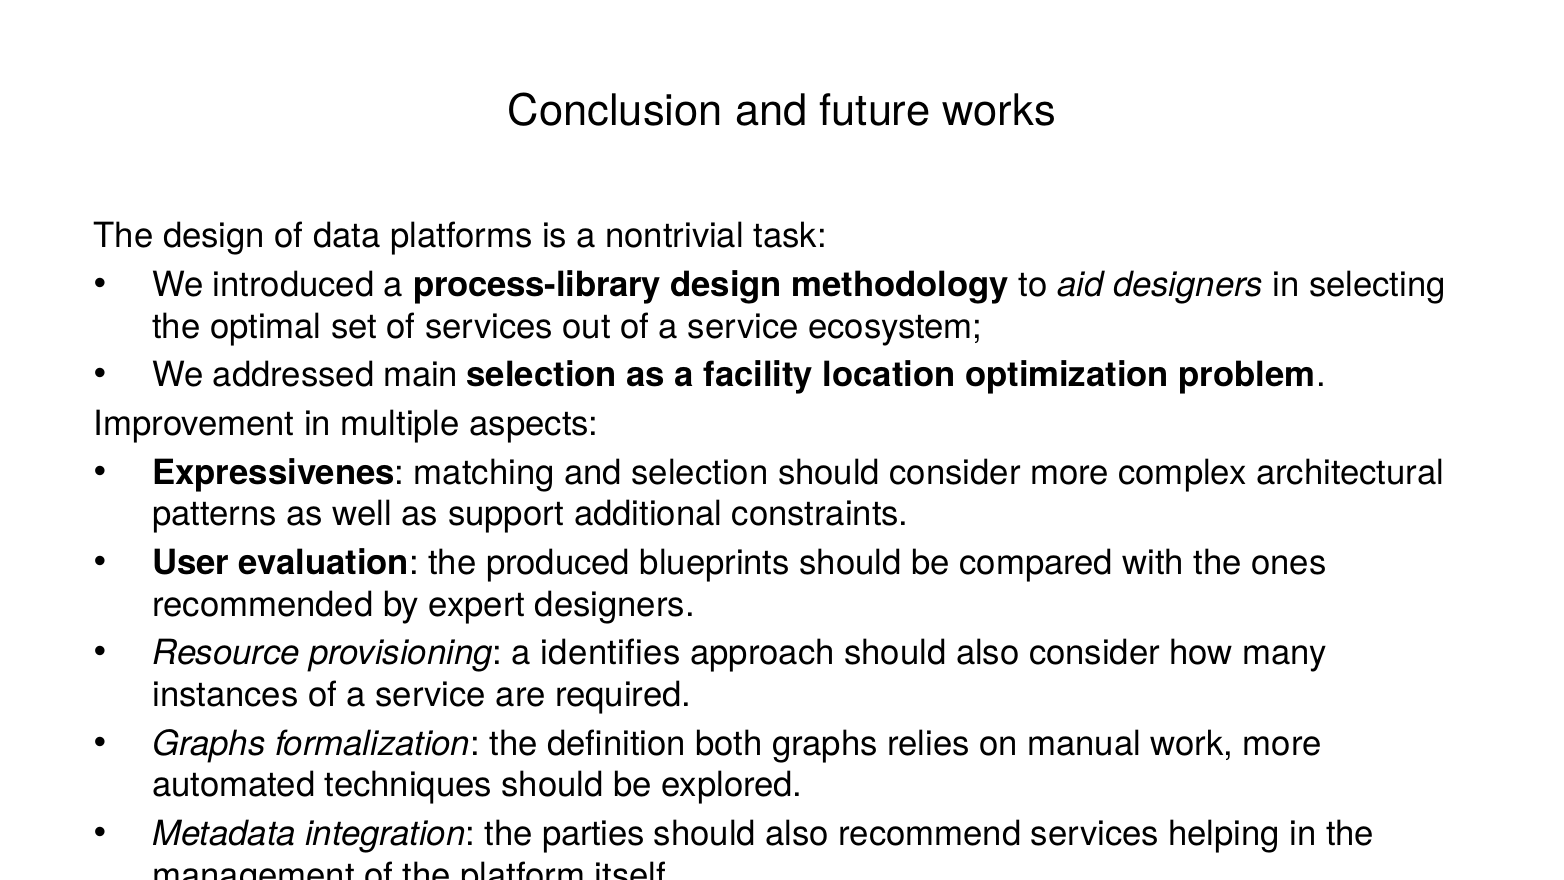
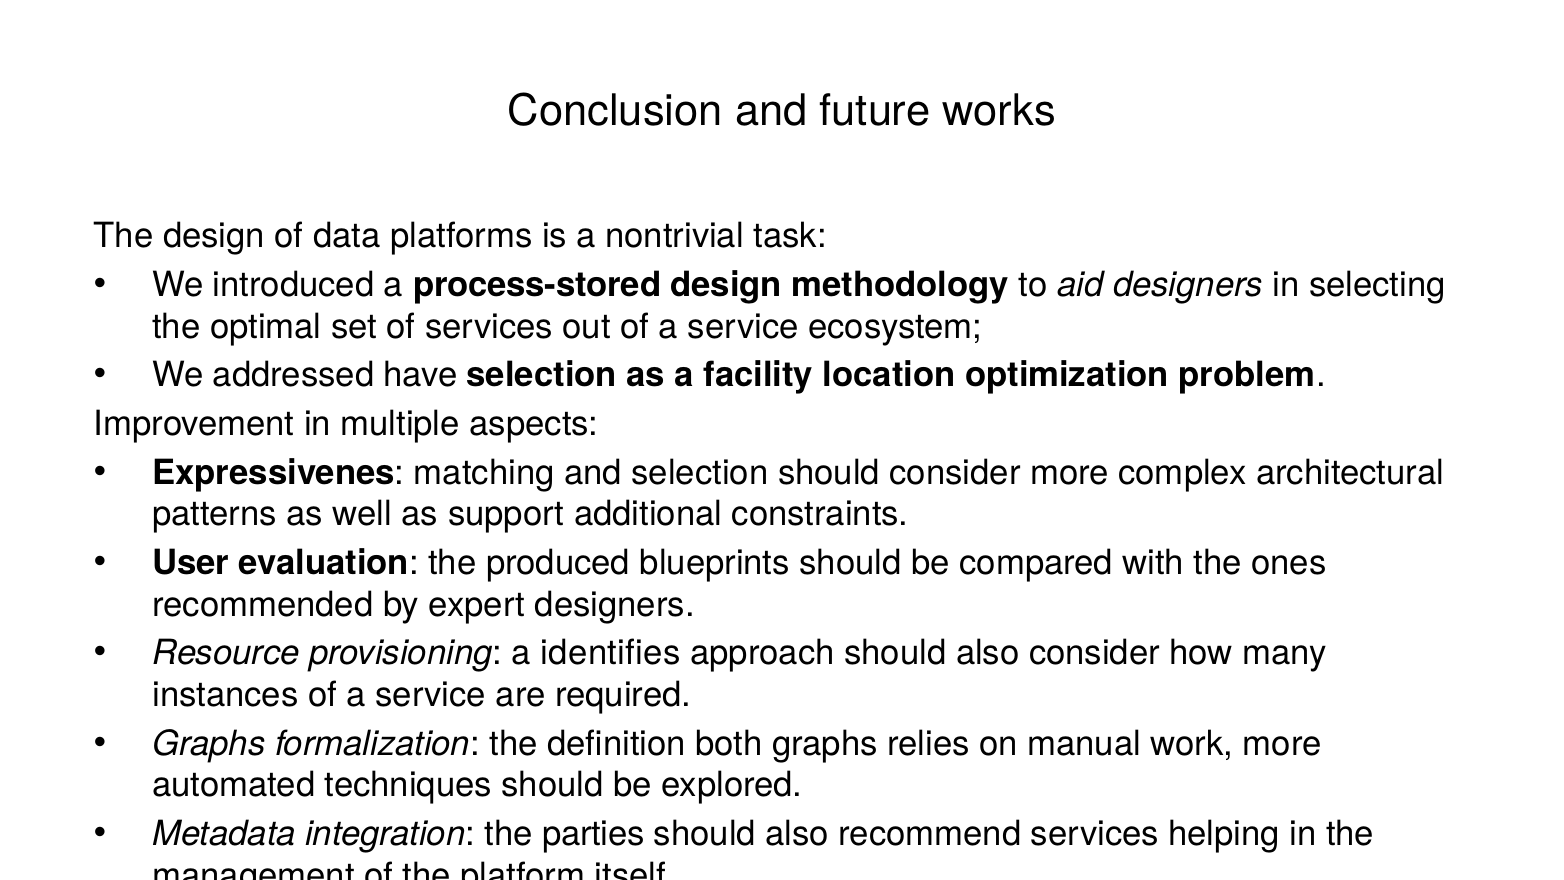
process-library: process-library -> process-stored
main: main -> have
